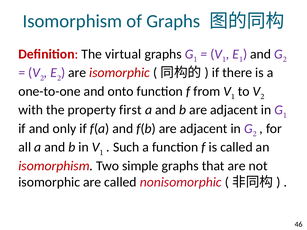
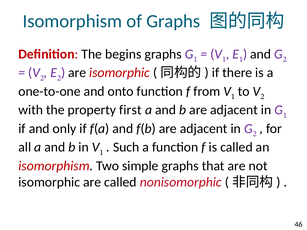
virtual: virtual -> begins
